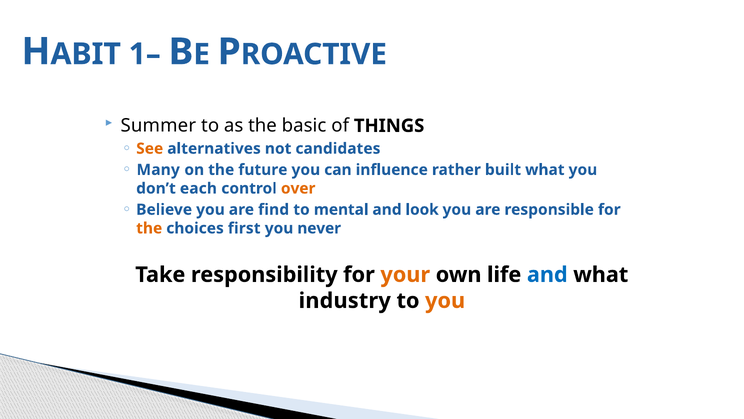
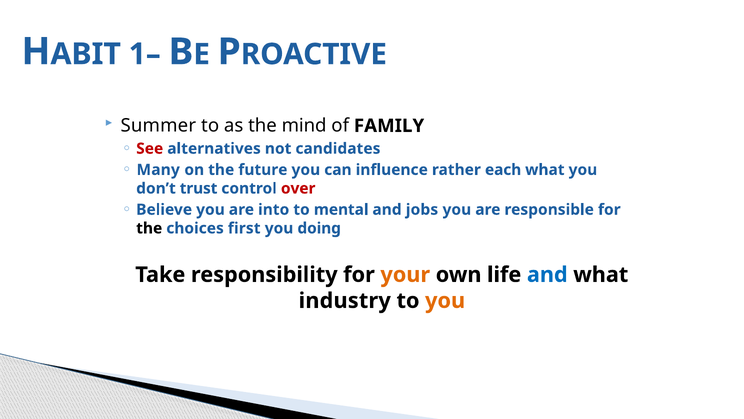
basic: basic -> mind
THINGS: THINGS -> FAMILY
See colour: orange -> red
built: built -> each
each: each -> trust
over colour: orange -> red
find: find -> into
look: look -> jobs
the at (149, 228) colour: orange -> black
never: never -> doing
